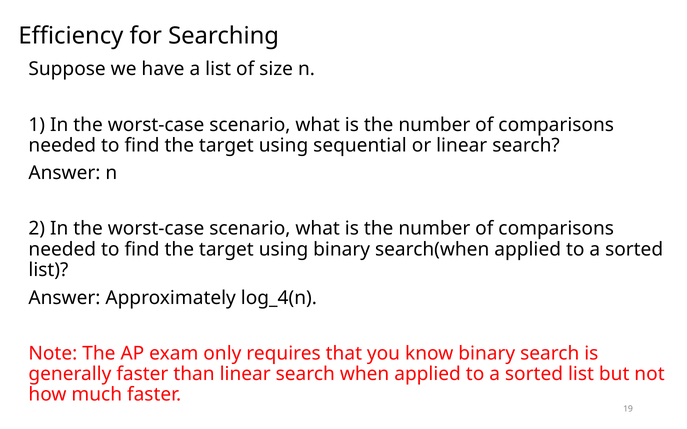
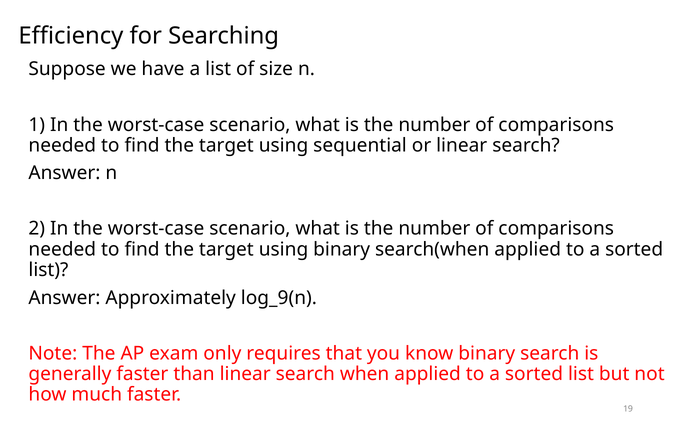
log_4(n: log_4(n -> log_9(n
